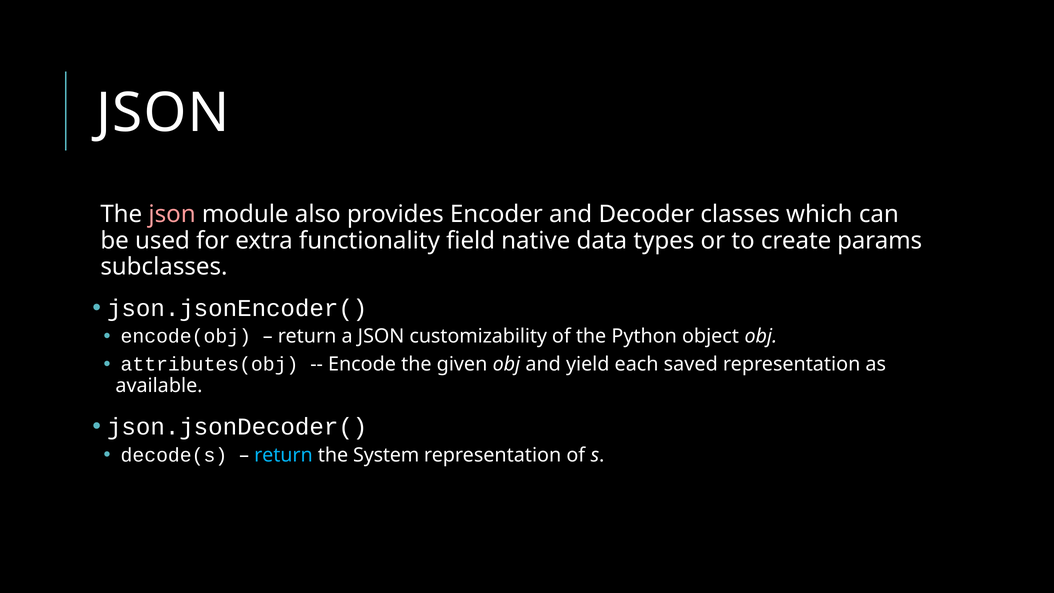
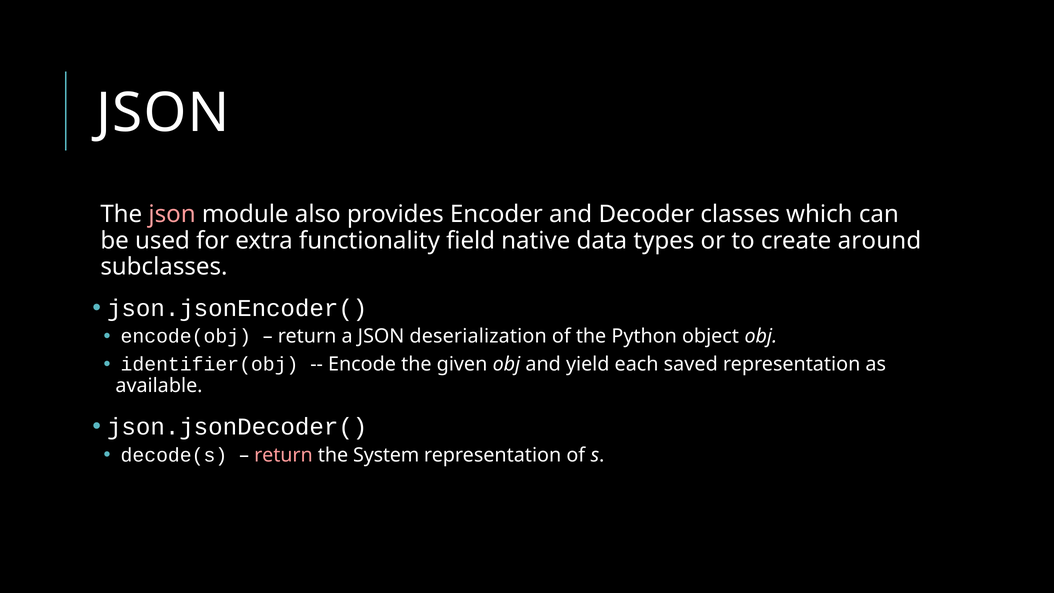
params: params -> around
customizability: customizability -> deserialization
attributes(obj: attributes(obj -> identifier(obj
return at (283, 455) colour: light blue -> pink
